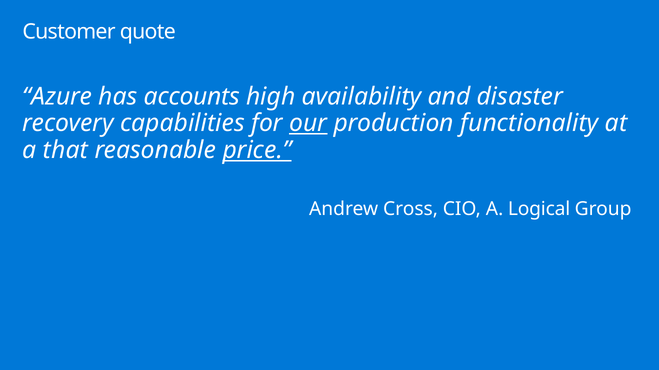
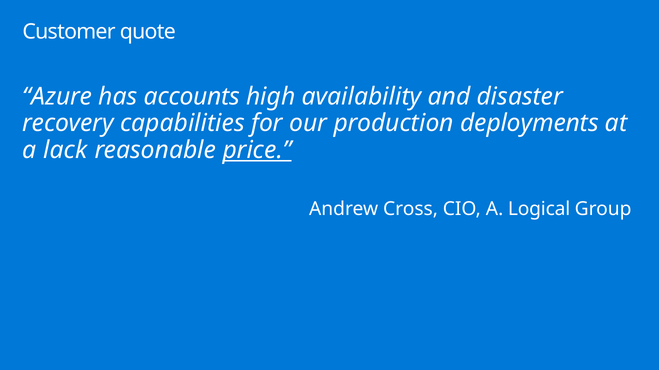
our underline: present -> none
functionality: functionality -> deployments
that: that -> lack
